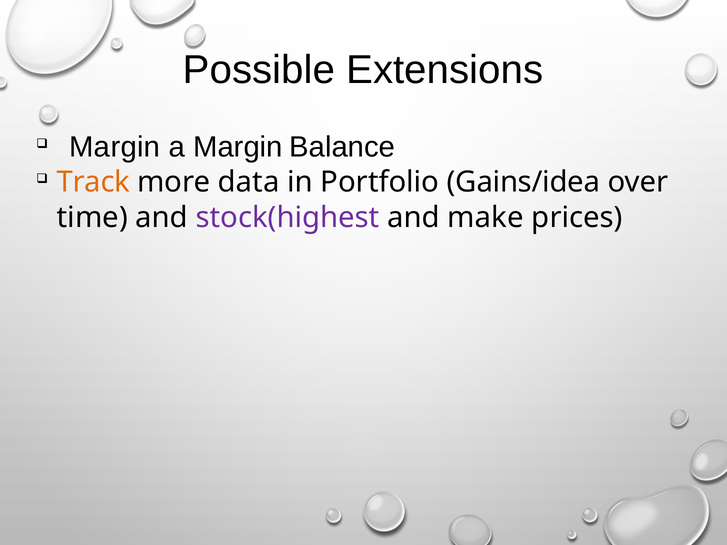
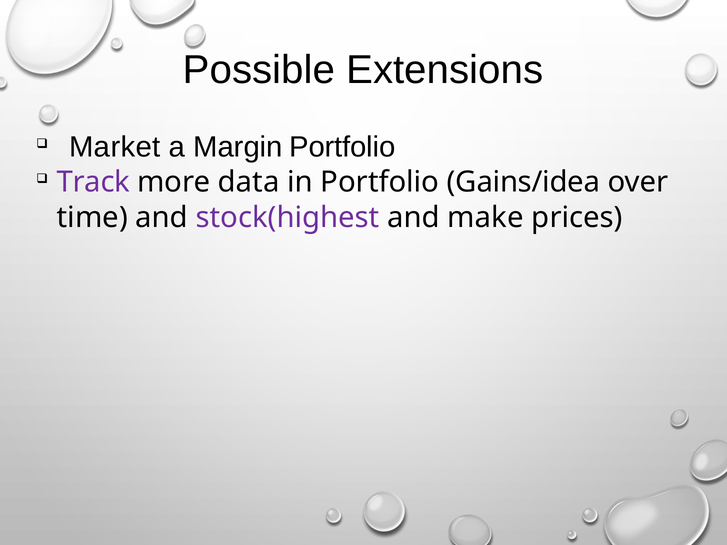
Margin at (115, 147): Margin -> Market
Margin Balance: Balance -> Portfolio
Track colour: orange -> purple
